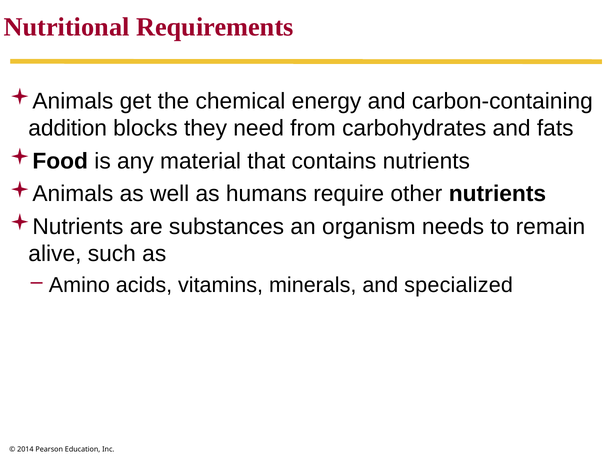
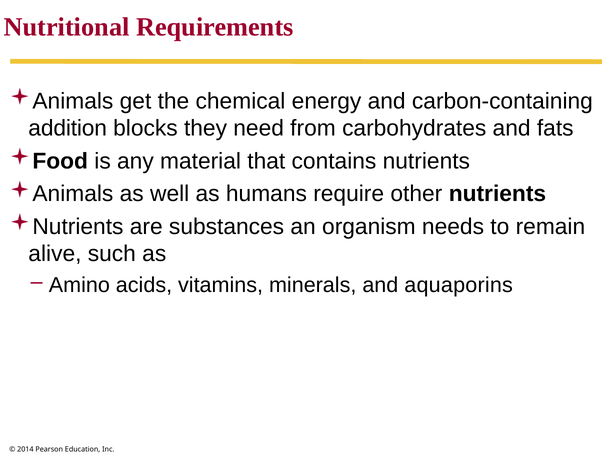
specialized: specialized -> aquaporins
